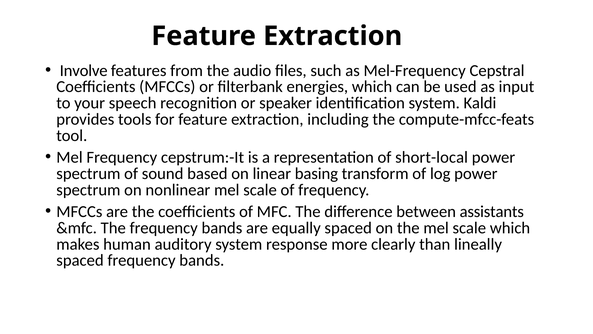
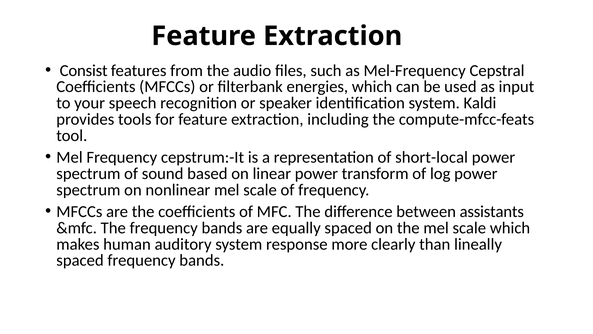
Involve: Involve -> Consist
linear basing: basing -> power
